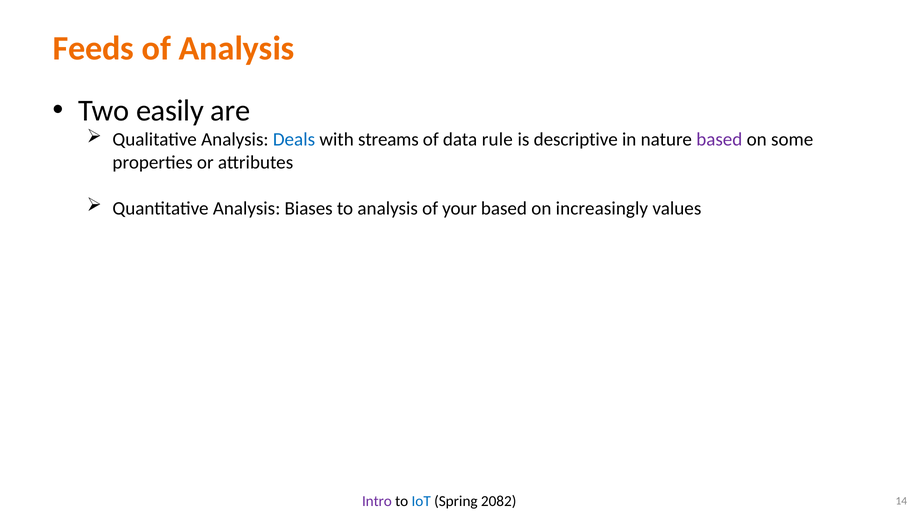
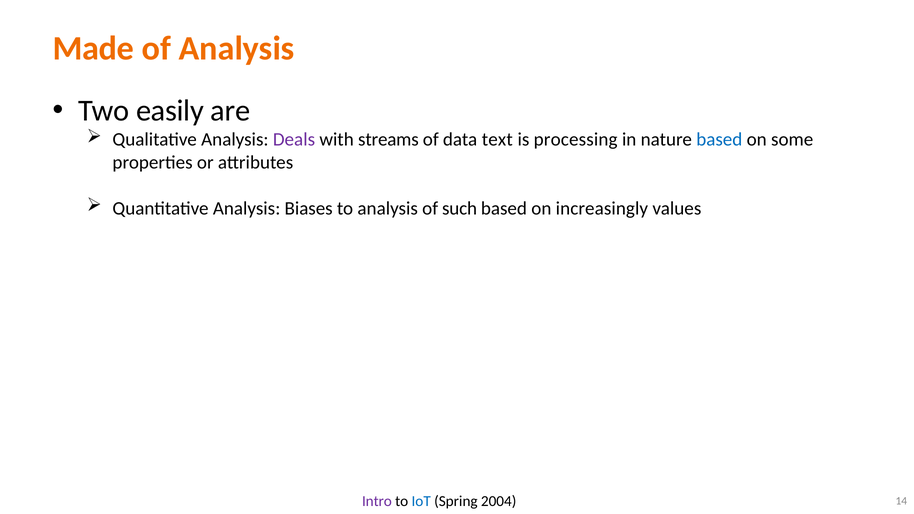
Feeds: Feeds -> Made
Deals colour: blue -> purple
rule: rule -> text
descriptive: descriptive -> processing
based at (719, 140) colour: purple -> blue
your: your -> such
2082: 2082 -> 2004
